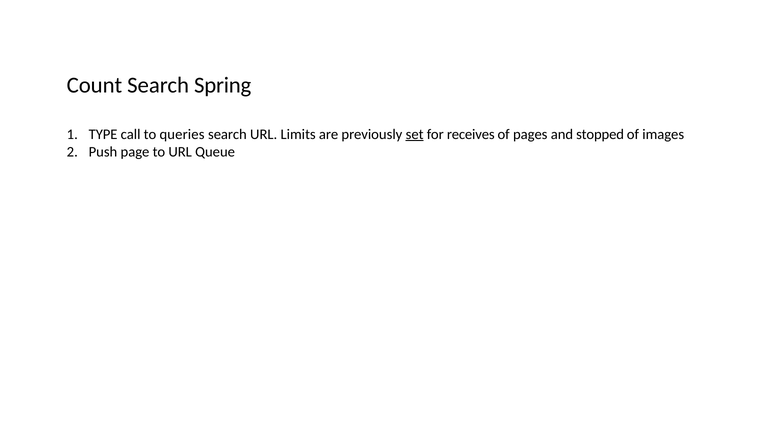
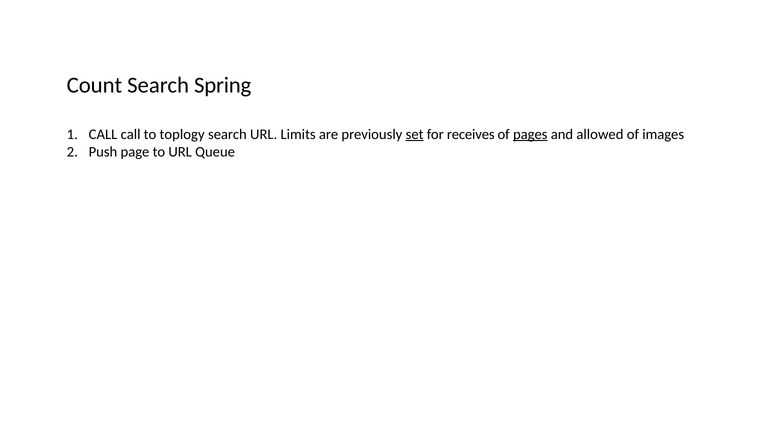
TYPE at (103, 134): TYPE -> CALL
queries: queries -> toplogy
pages underline: none -> present
stopped: stopped -> allowed
